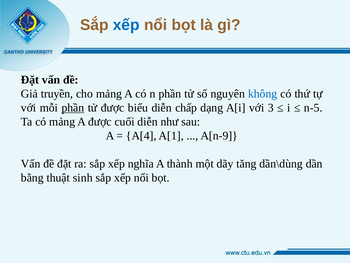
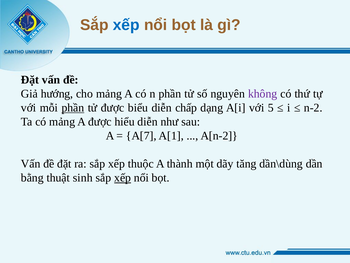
truyền: truyền -> hướng
không colour: blue -> purple
3: 3 -> 5
n-5: n-5 -> n-2
cuối: cuối -> hiểu
A[4: A[4 -> A[7
A[n-9: A[n-9 -> A[n-2
nghĩa: nghĩa -> thuộc
xếp at (123, 178) underline: none -> present
